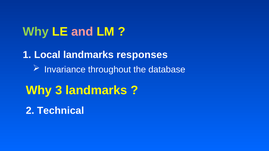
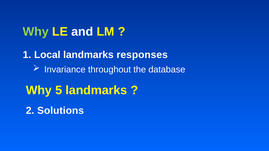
and colour: pink -> white
3: 3 -> 5
Technical: Technical -> Solutions
